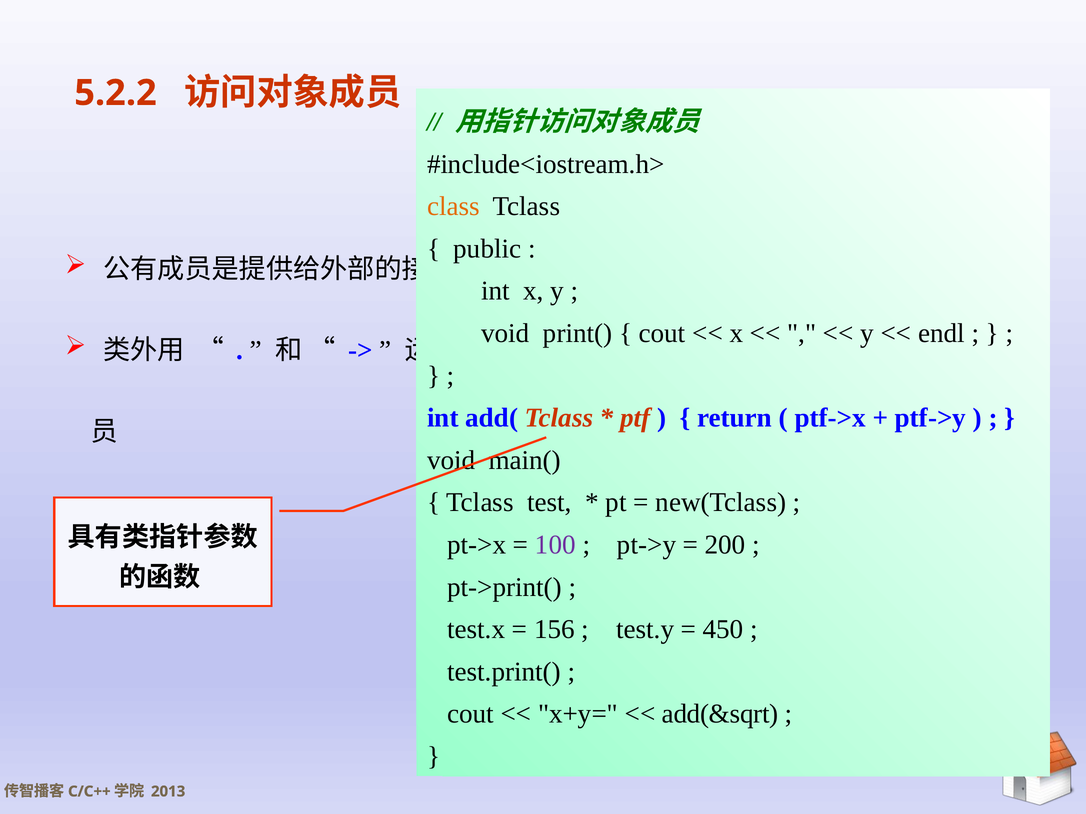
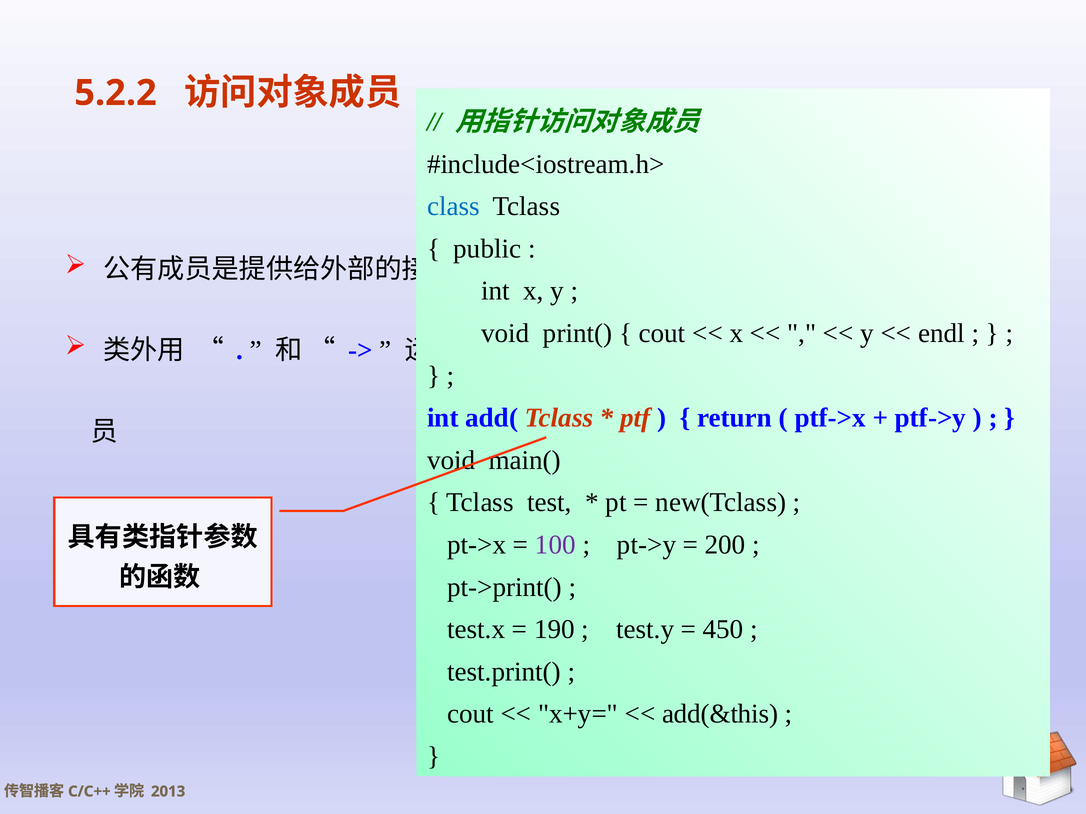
class colour: orange -> blue
156: 156 -> 190
add(&sqrt: add(&sqrt -> add(&this
